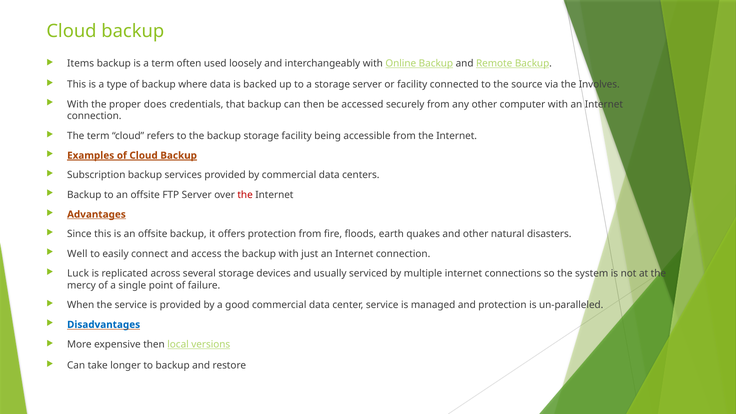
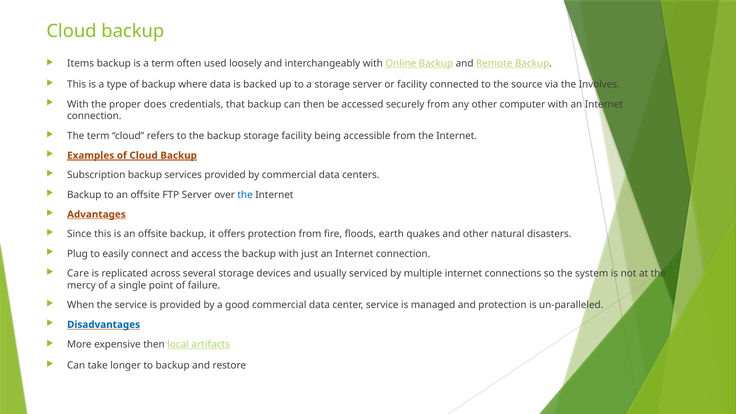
the at (245, 195) colour: red -> blue
Well: Well -> Plug
Luck: Luck -> Care
versions: versions -> artifacts
